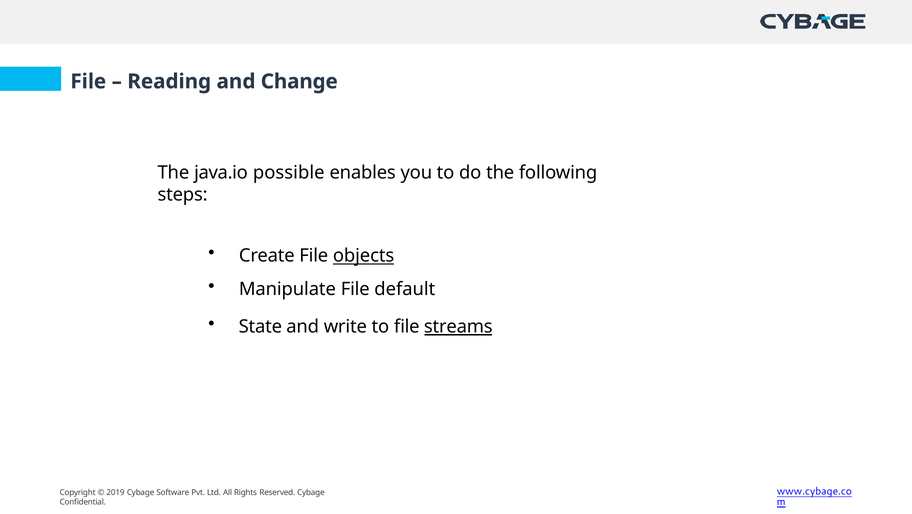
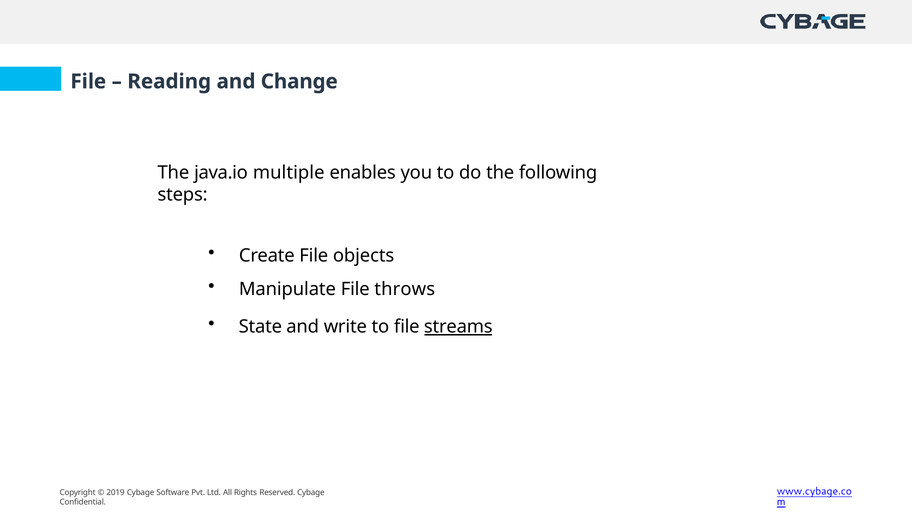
possible: possible -> multiple
objects underline: present -> none
default: default -> throws
